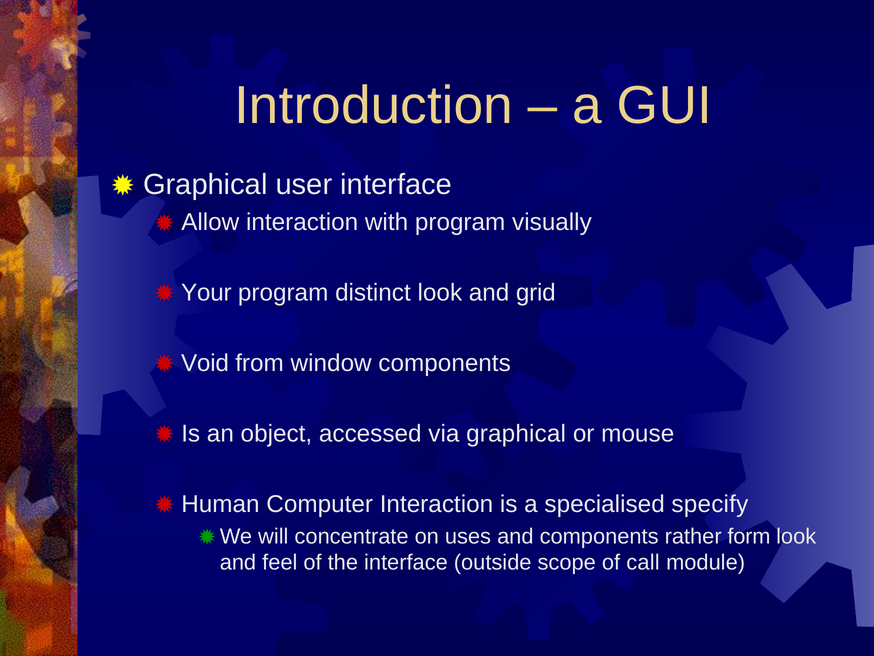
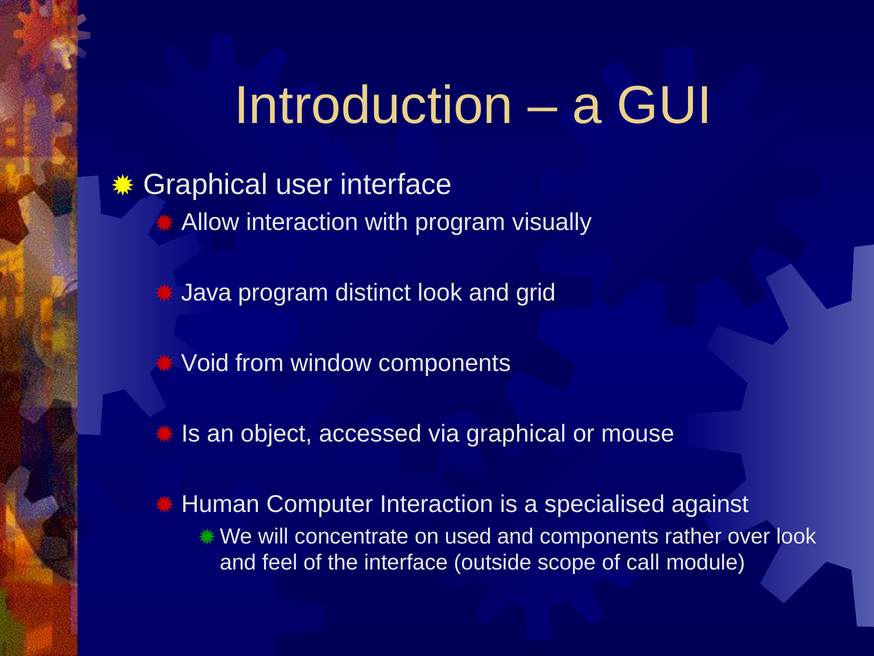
Your: Your -> Java
specify: specify -> against
uses: uses -> used
form: form -> over
